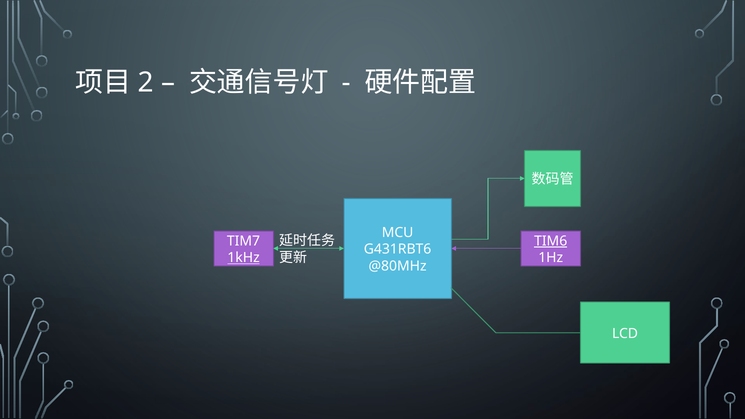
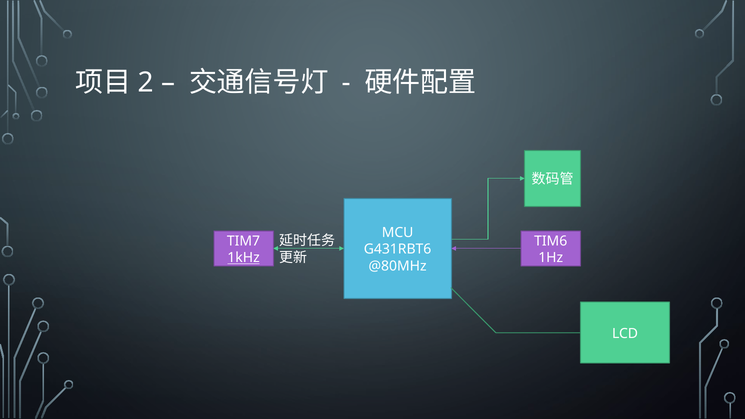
TIM6 underline: present -> none
